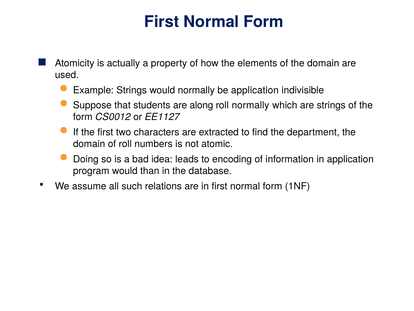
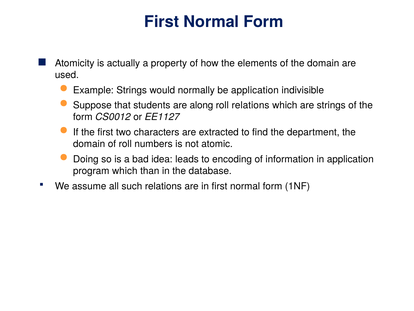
roll normally: normally -> relations
program would: would -> which
